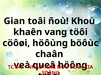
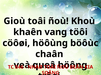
Gian: Gian -> Gioù
